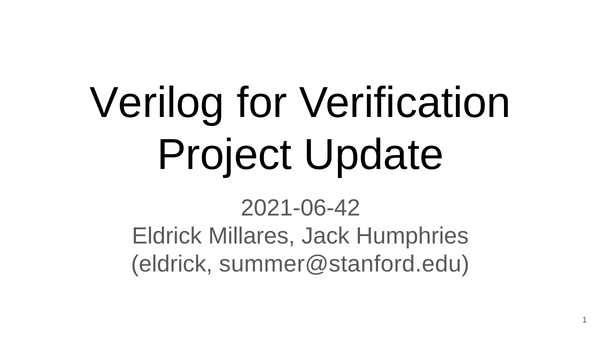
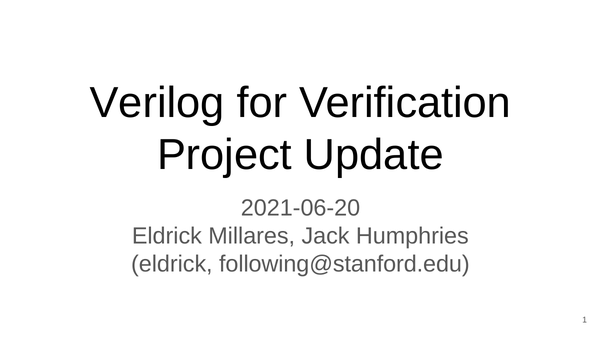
2021-06-42: 2021-06-42 -> 2021-06-20
summer@stanford.edu: summer@stanford.edu -> following@stanford.edu
